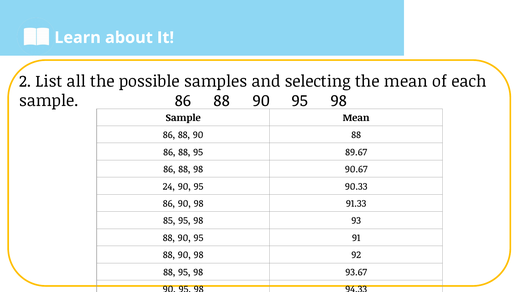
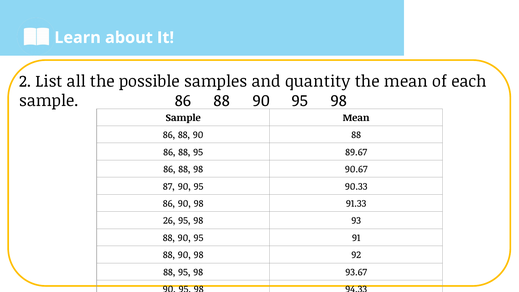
selecting: selecting -> quantity
24: 24 -> 87
85: 85 -> 26
